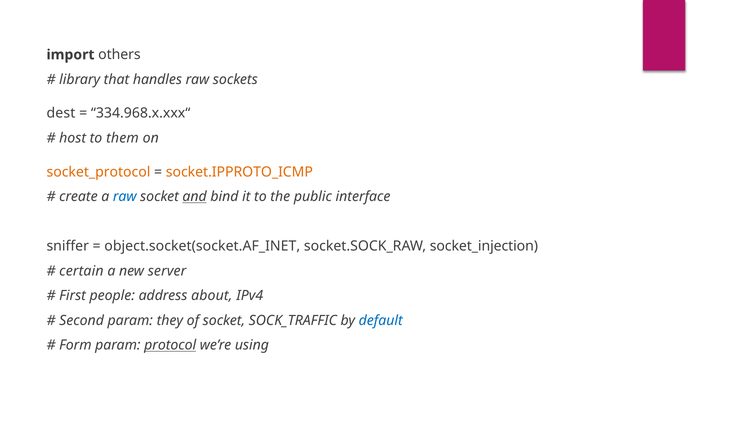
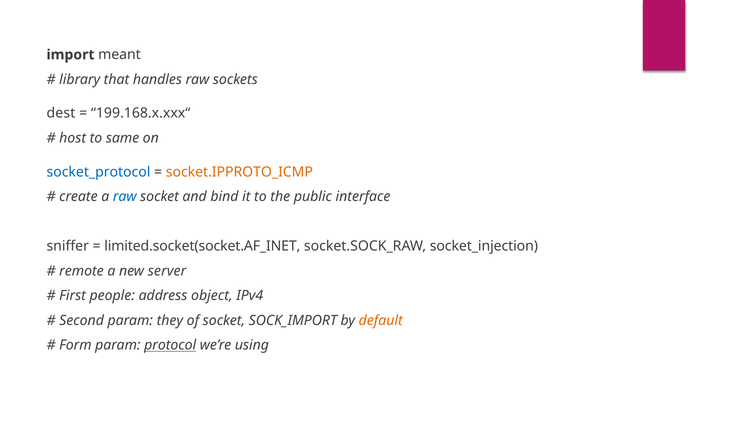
others: others -> meant
334.968.x.xxx“: 334.968.x.xxx“ -> 199.168.x.xxx“
them: them -> same
socket_protocol colour: orange -> blue
and underline: present -> none
object.socket(socket.AF_INET: object.socket(socket.AF_INET -> limited.socket(socket.AF_INET
certain: certain -> remote
about: about -> object
SOCK_TRAFFIC: SOCK_TRAFFIC -> SOCK_IMPORT
default colour: blue -> orange
